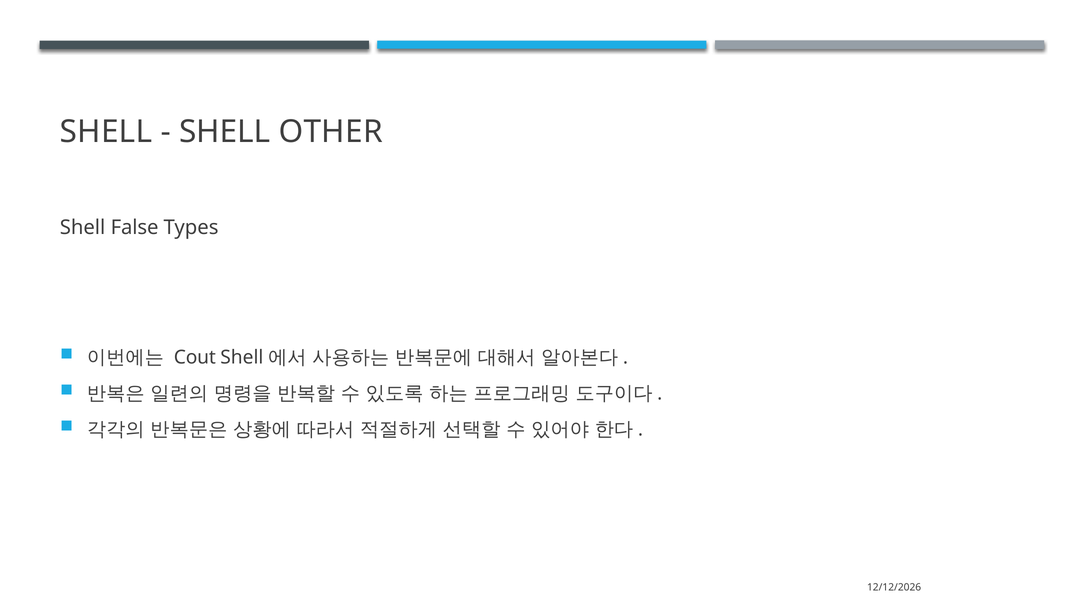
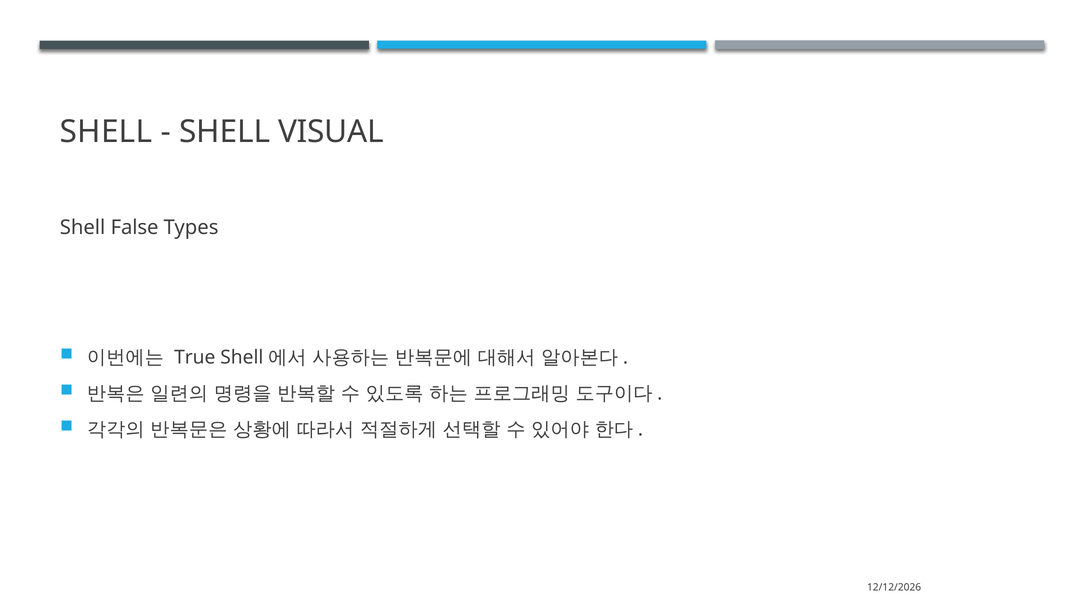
OTHER: OTHER -> VISUAL
Cout: Cout -> True
